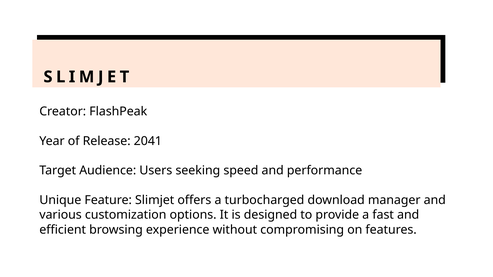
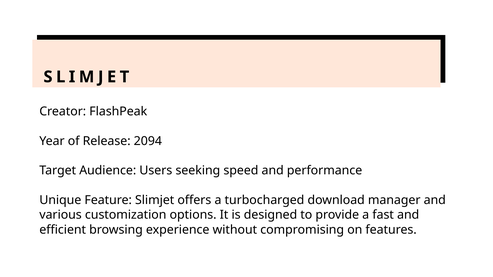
2041: 2041 -> 2094
